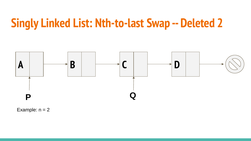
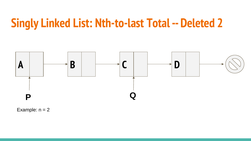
Swap: Swap -> Total
